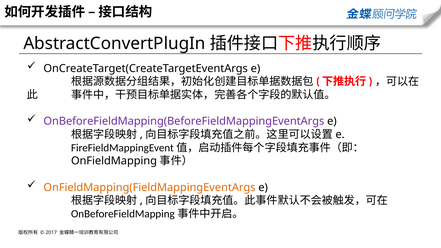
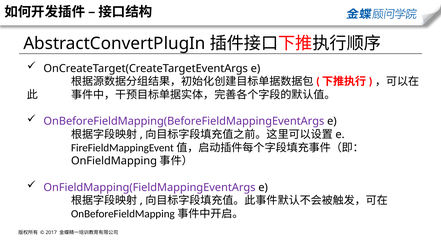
OnFieldMapping(FieldMappingEventArgs colour: orange -> purple
